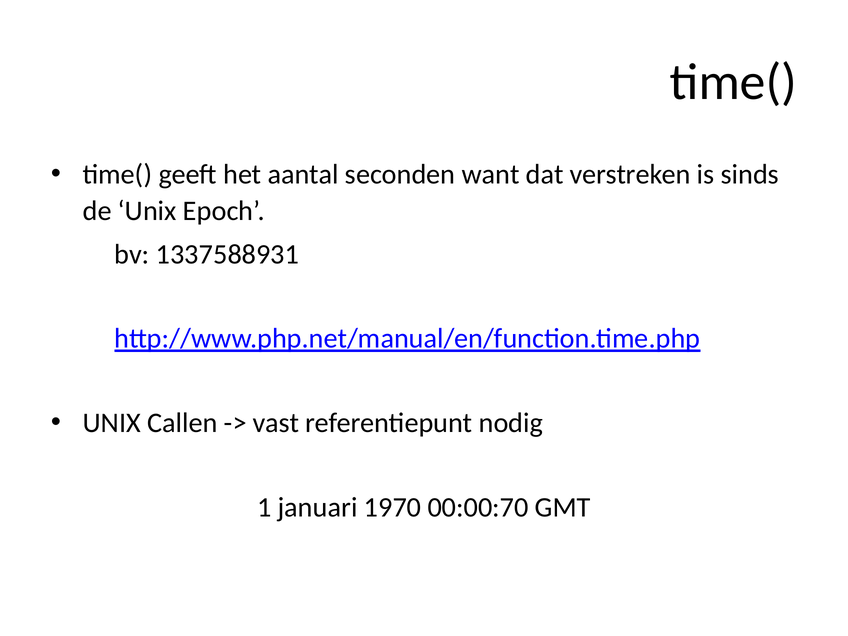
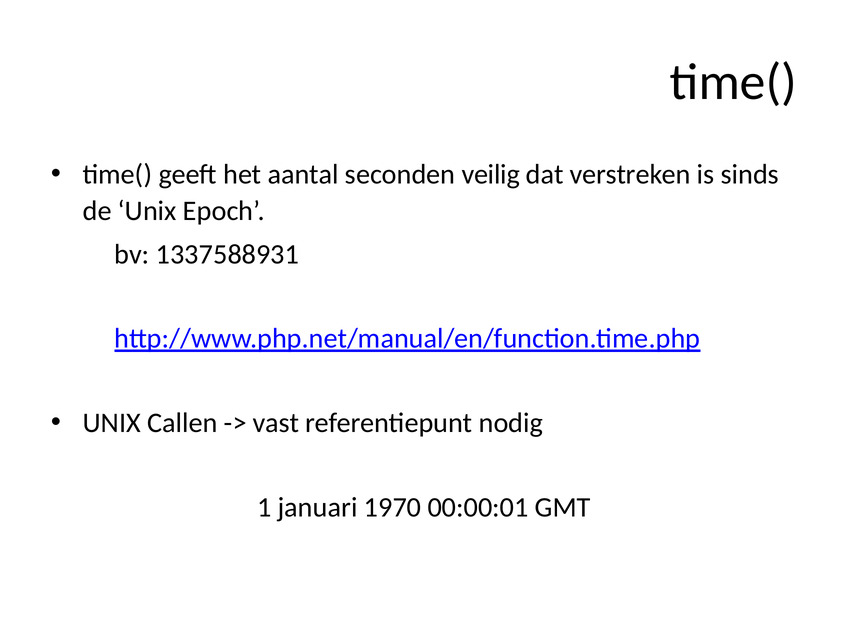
want: want -> veilig
00:00:70: 00:00:70 -> 00:00:01
